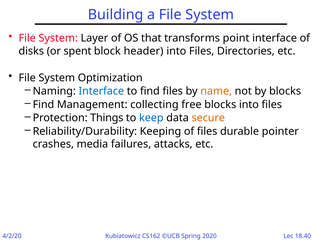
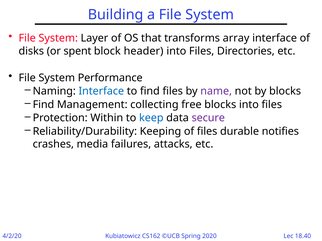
point: point -> array
Optimization: Optimization -> Performance
name colour: orange -> purple
Things: Things -> Within
secure colour: orange -> purple
pointer: pointer -> notifies
